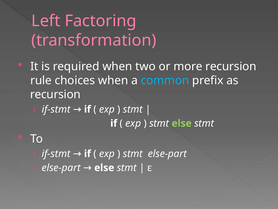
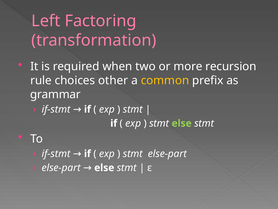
choices when: when -> other
common colour: light blue -> yellow
recursion at (55, 94): recursion -> grammar
